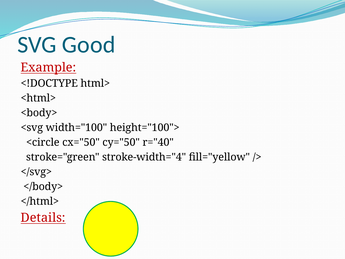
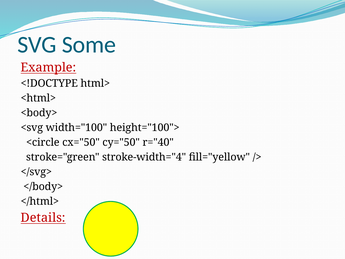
Good: Good -> Some
